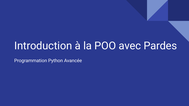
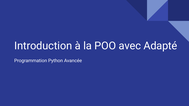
Pardes: Pardes -> Adapté
